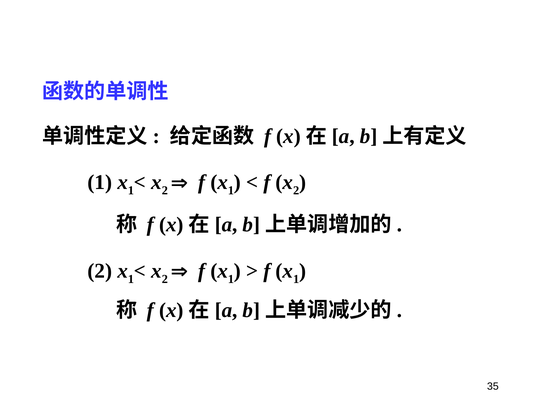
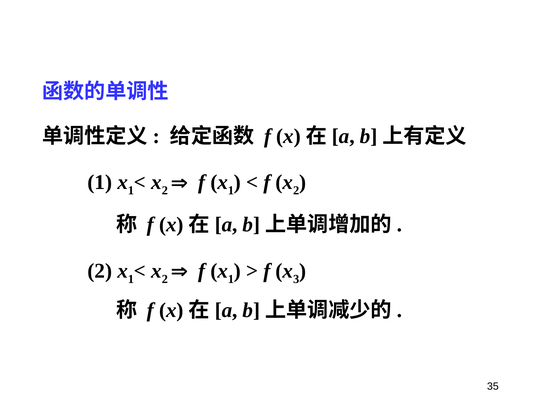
1 at (296, 279): 1 -> 3
